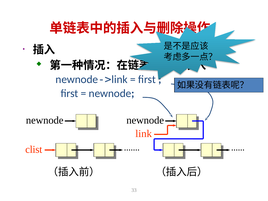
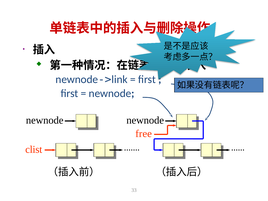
link: link -> free
